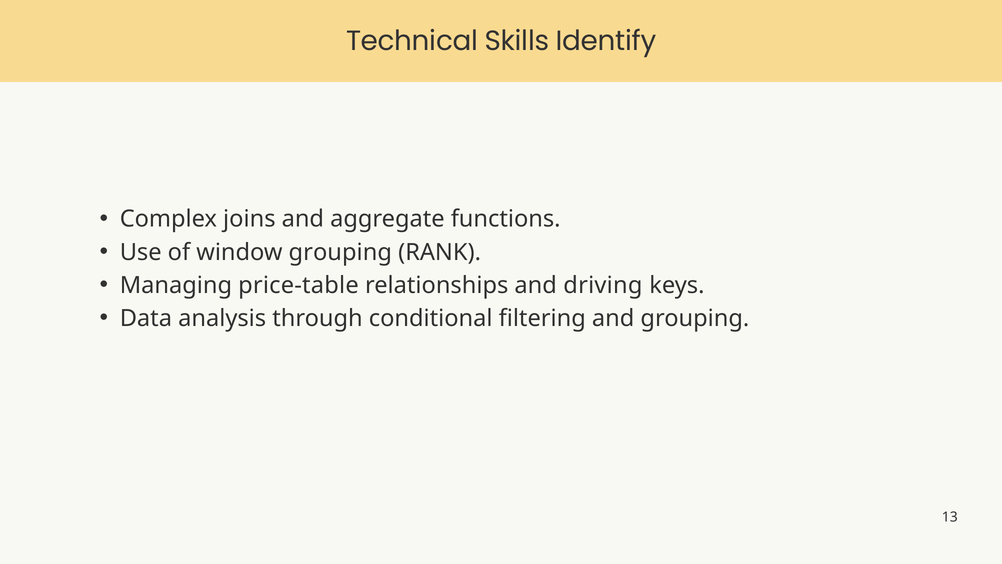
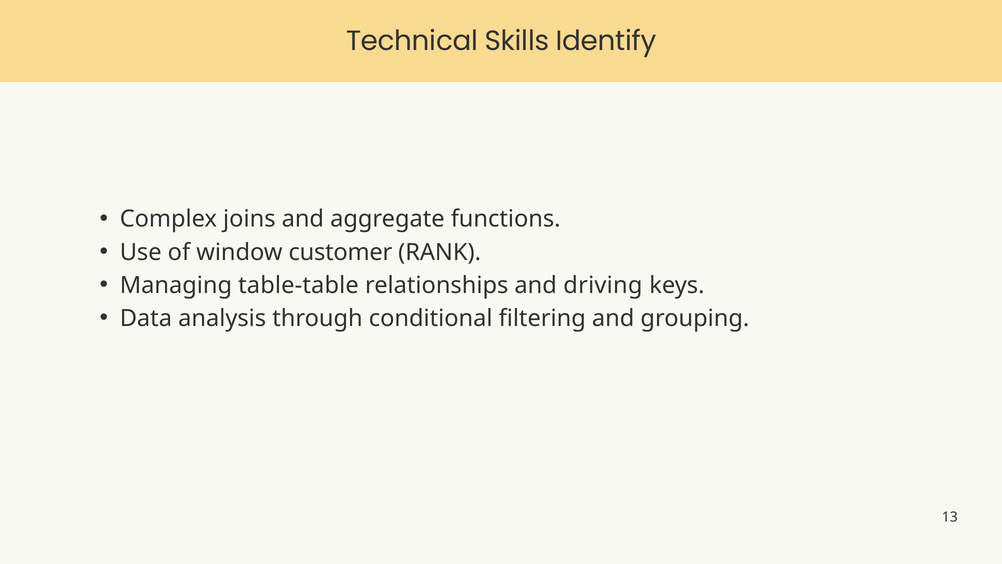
window grouping: grouping -> customer
price-table: price-table -> table-table
